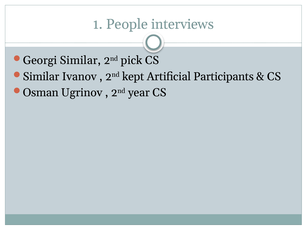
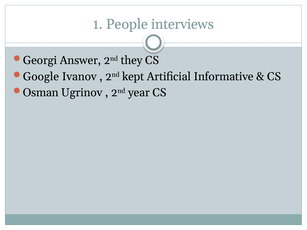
Georgi Similar: Similar -> Answer
pick: pick -> they
Similar at (41, 77): Similar -> Google
Participants: Participants -> Informative
